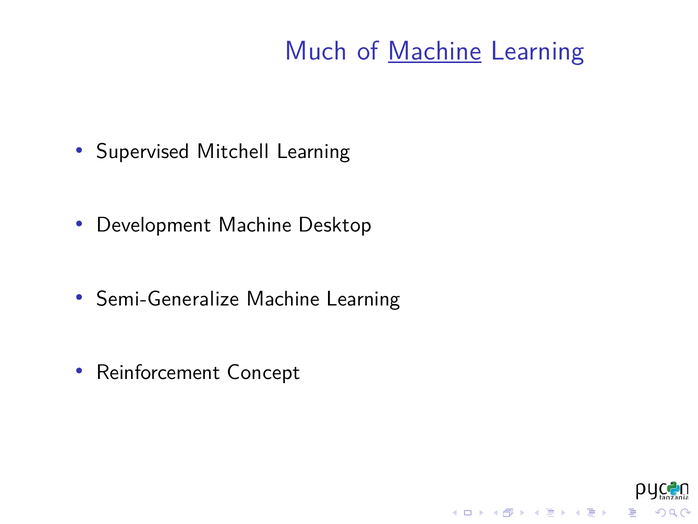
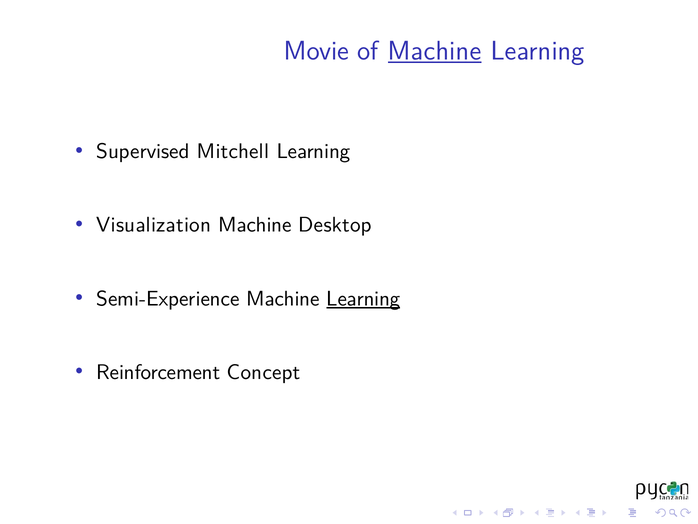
Much: Much -> Movie
Development: Development -> Visualization
Semi-Generalize: Semi-Generalize -> Semi-Experience
Learning at (363, 299) underline: none -> present
